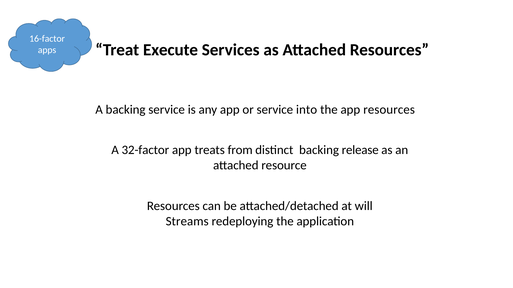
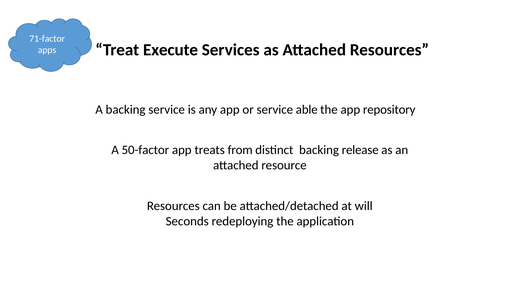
16-factor: 16-factor -> 71-factor
into: into -> able
app resources: resources -> repository
32-factor: 32-factor -> 50-factor
Streams: Streams -> Seconds
